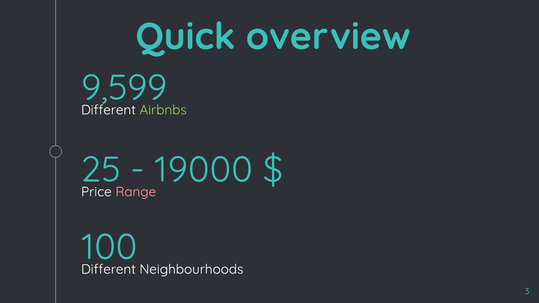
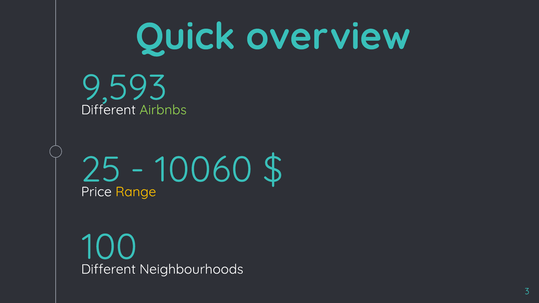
9,599: 9,599 -> 9,593
19000: 19000 -> 10060
Range colour: pink -> yellow
